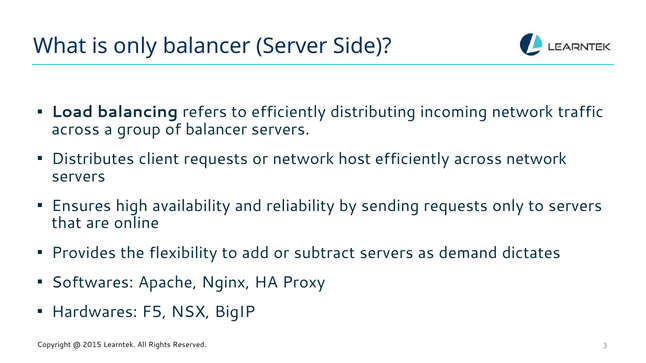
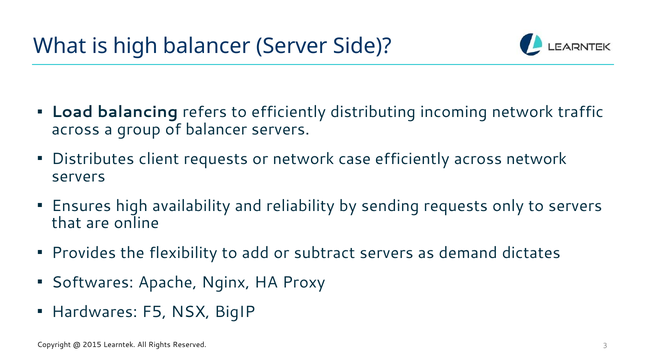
is only: only -> high
host: host -> case
